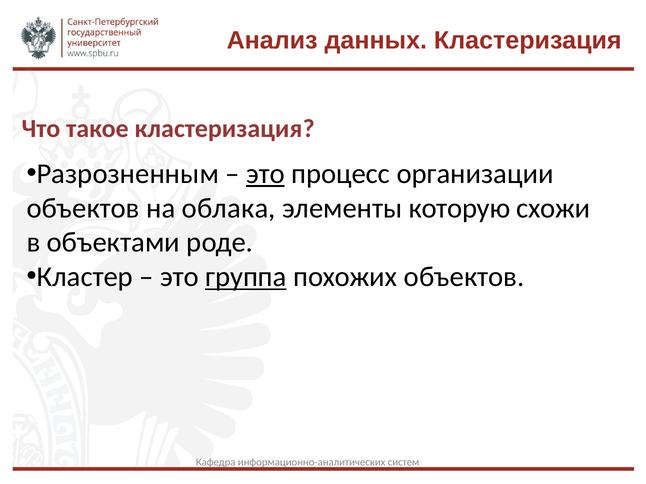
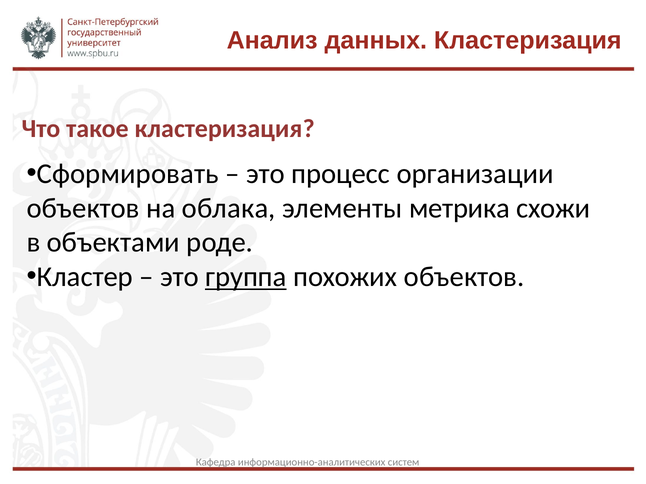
Разрозненным: Разрозненным -> Сформировать
это at (266, 174) underline: present -> none
которую: которую -> метрика
